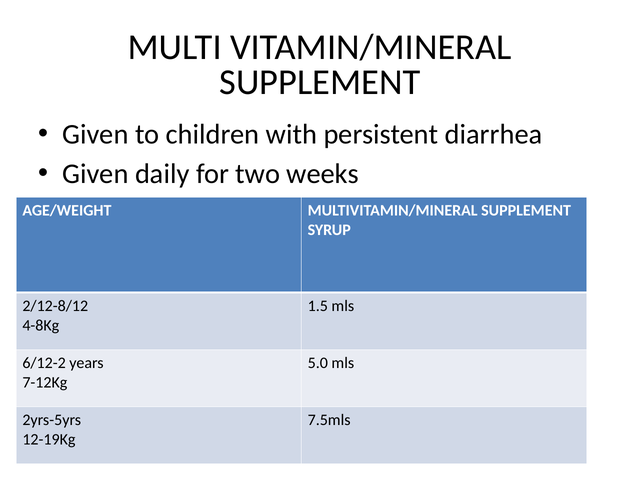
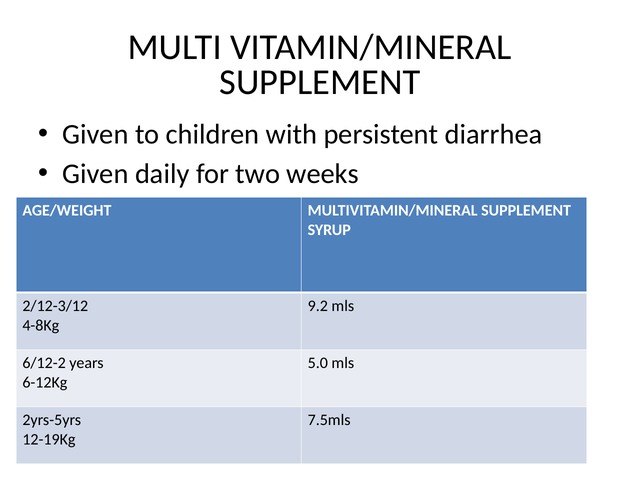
2/12-8/12: 2/12-8/12 -> 2/12-3/12
1.5: 1.5 -> 9.2
7-12Kg: 7-12Kg -> 6-12Kg
